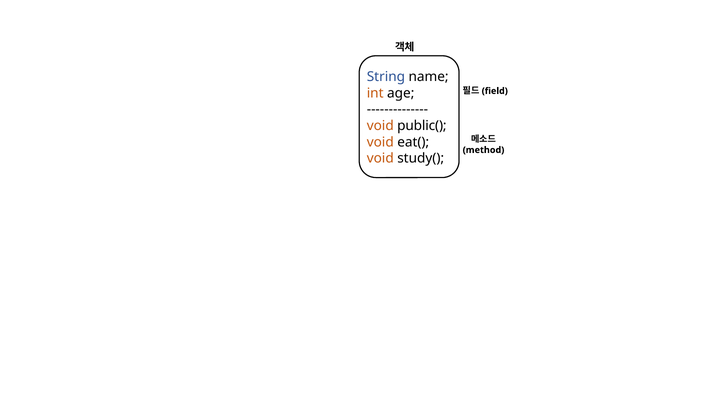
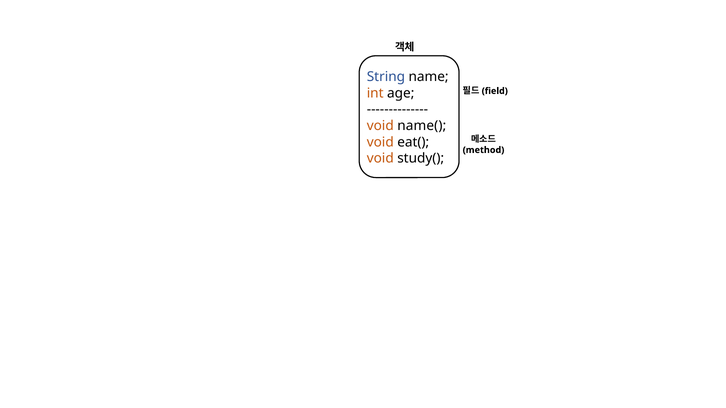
public(: public( -> name(
